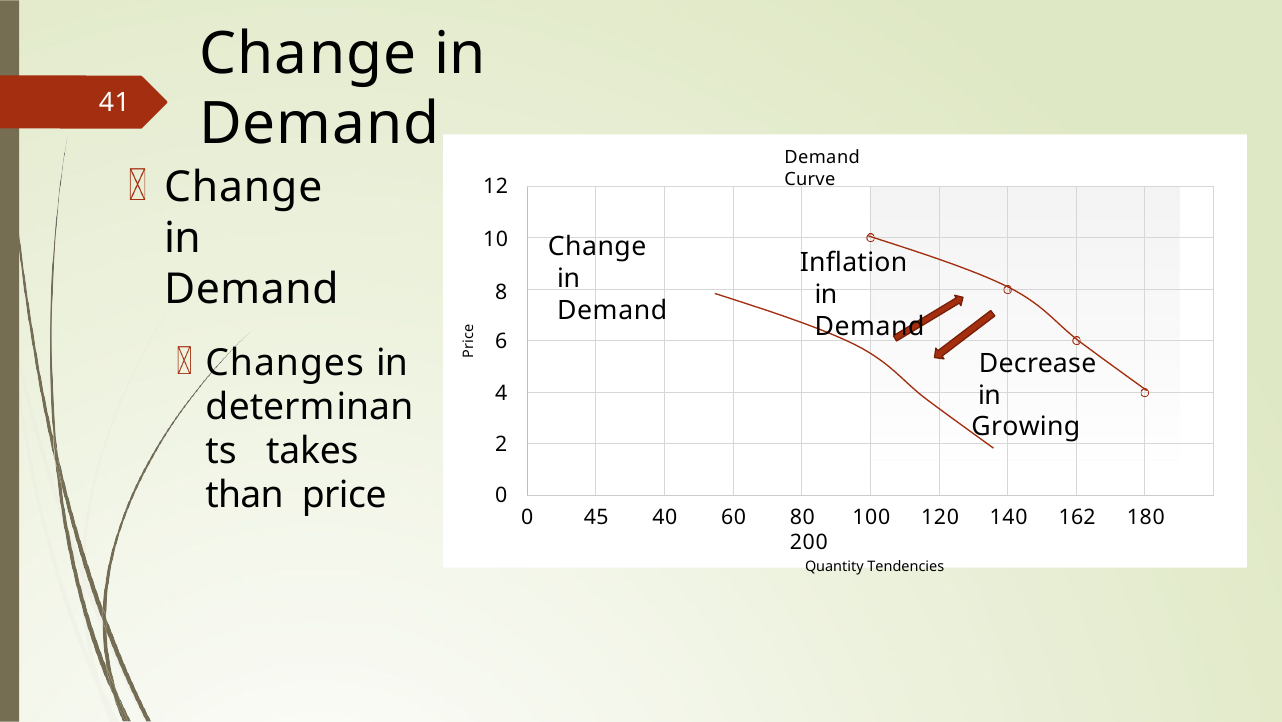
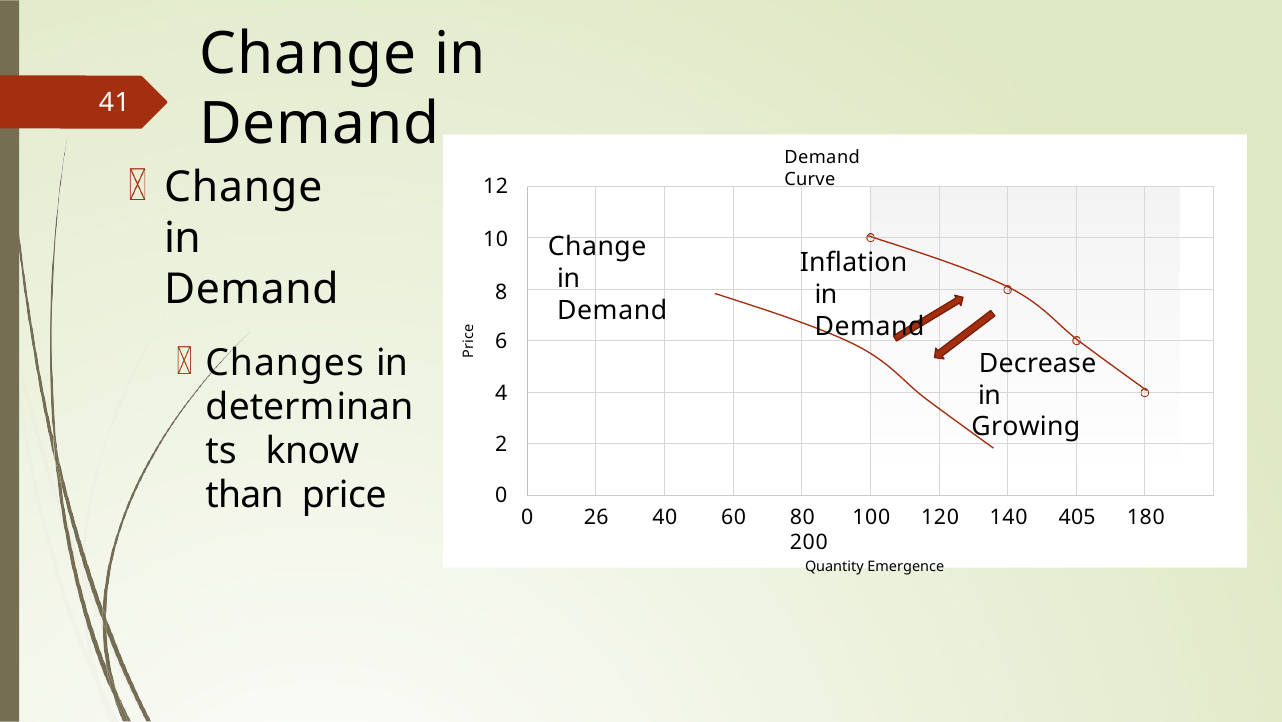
takes: takes -> know
45: 45 -> 26
162: 162 -> 405
Tendencies: Tendencies -> Emergence
